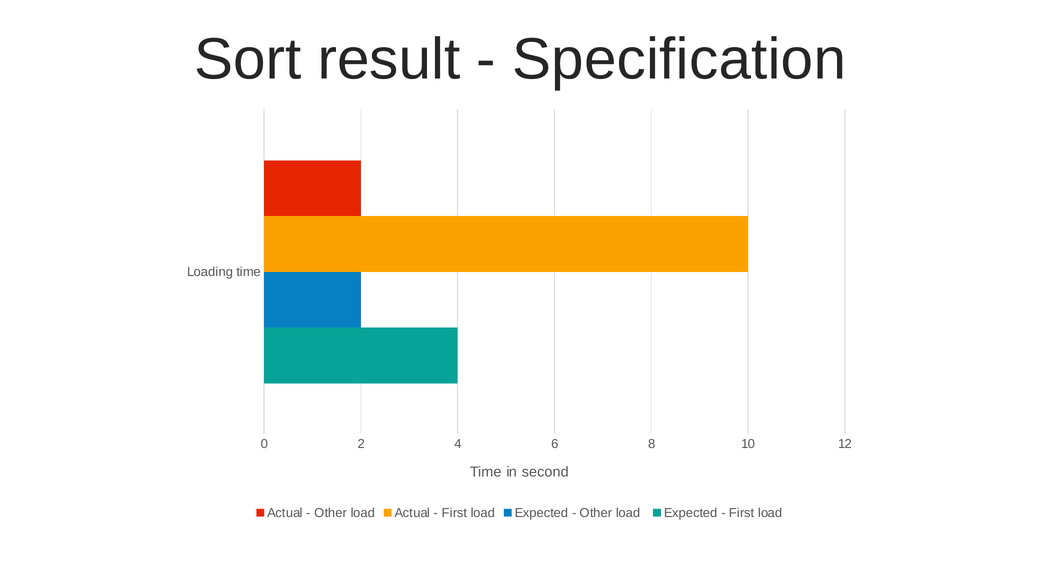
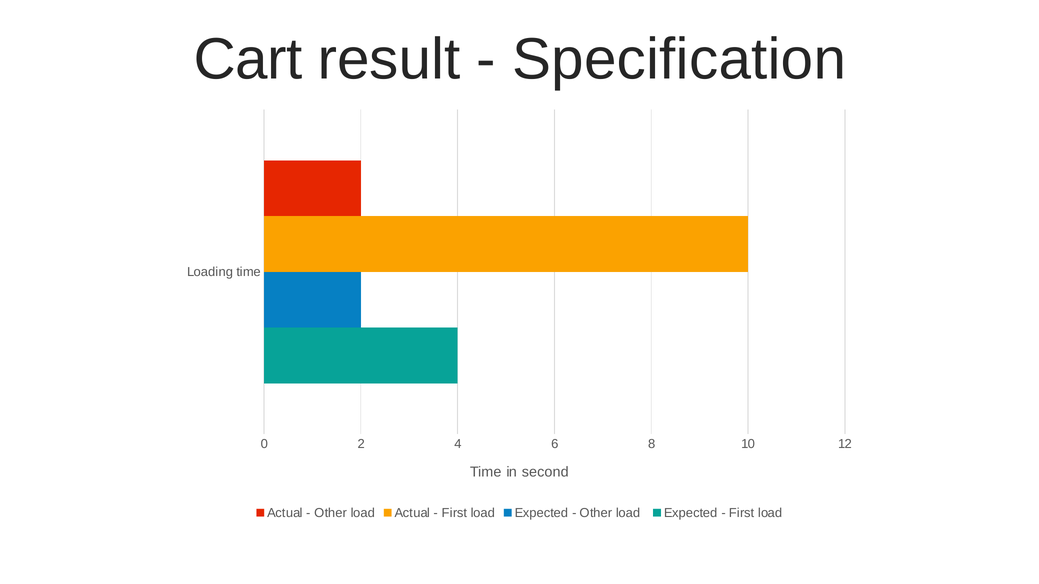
Sort: Sort -> Cart
